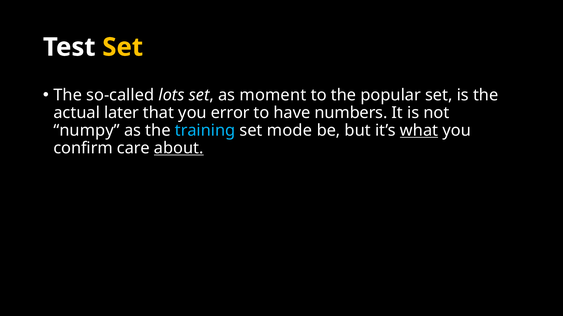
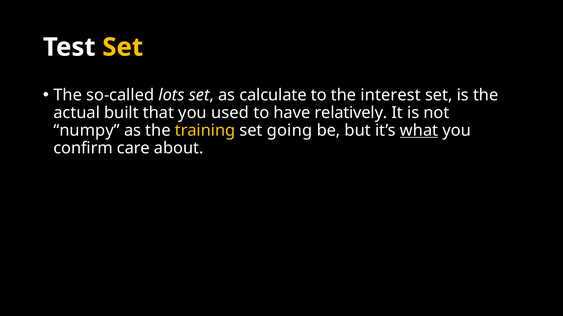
moment: moment -> calculate
popular: popular -> interest
later: later -> built
error: error -> used
numbers: numbers -> relatively
training colour: light blue -> yellow
mode: mode -> going
about underline: present -> none
